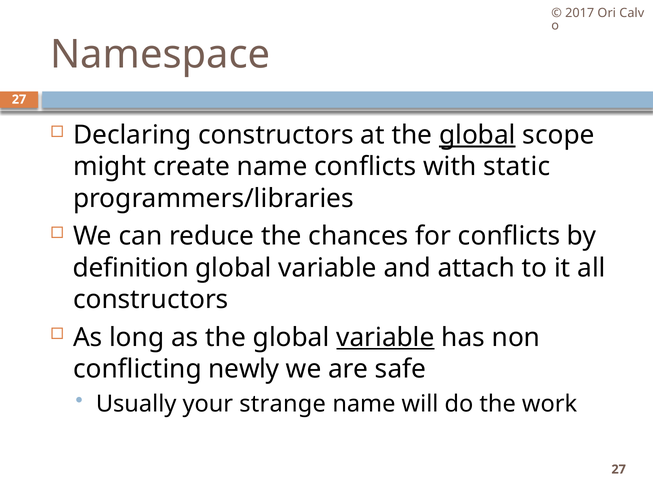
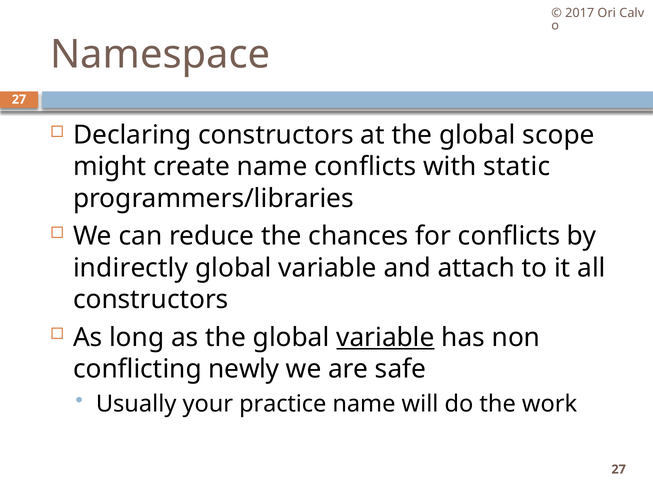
global at (477, 135) underline: present -> none
definition: definition -> indirectly
strange: strange -> practice
